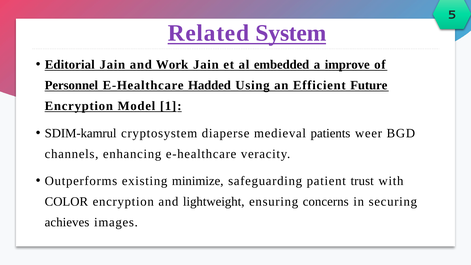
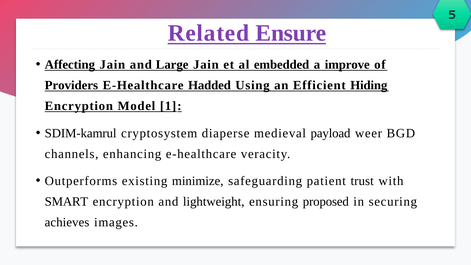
System: System -> Ensure
Editorial: Editorial -> Affecting
Work: Work -> Large
Personnel: Personnel -> Providers
Future: Future -> Hiding
patients: patients -> payload
COLOR: COLOR -> SMART
concerns: concerns -> proposed
